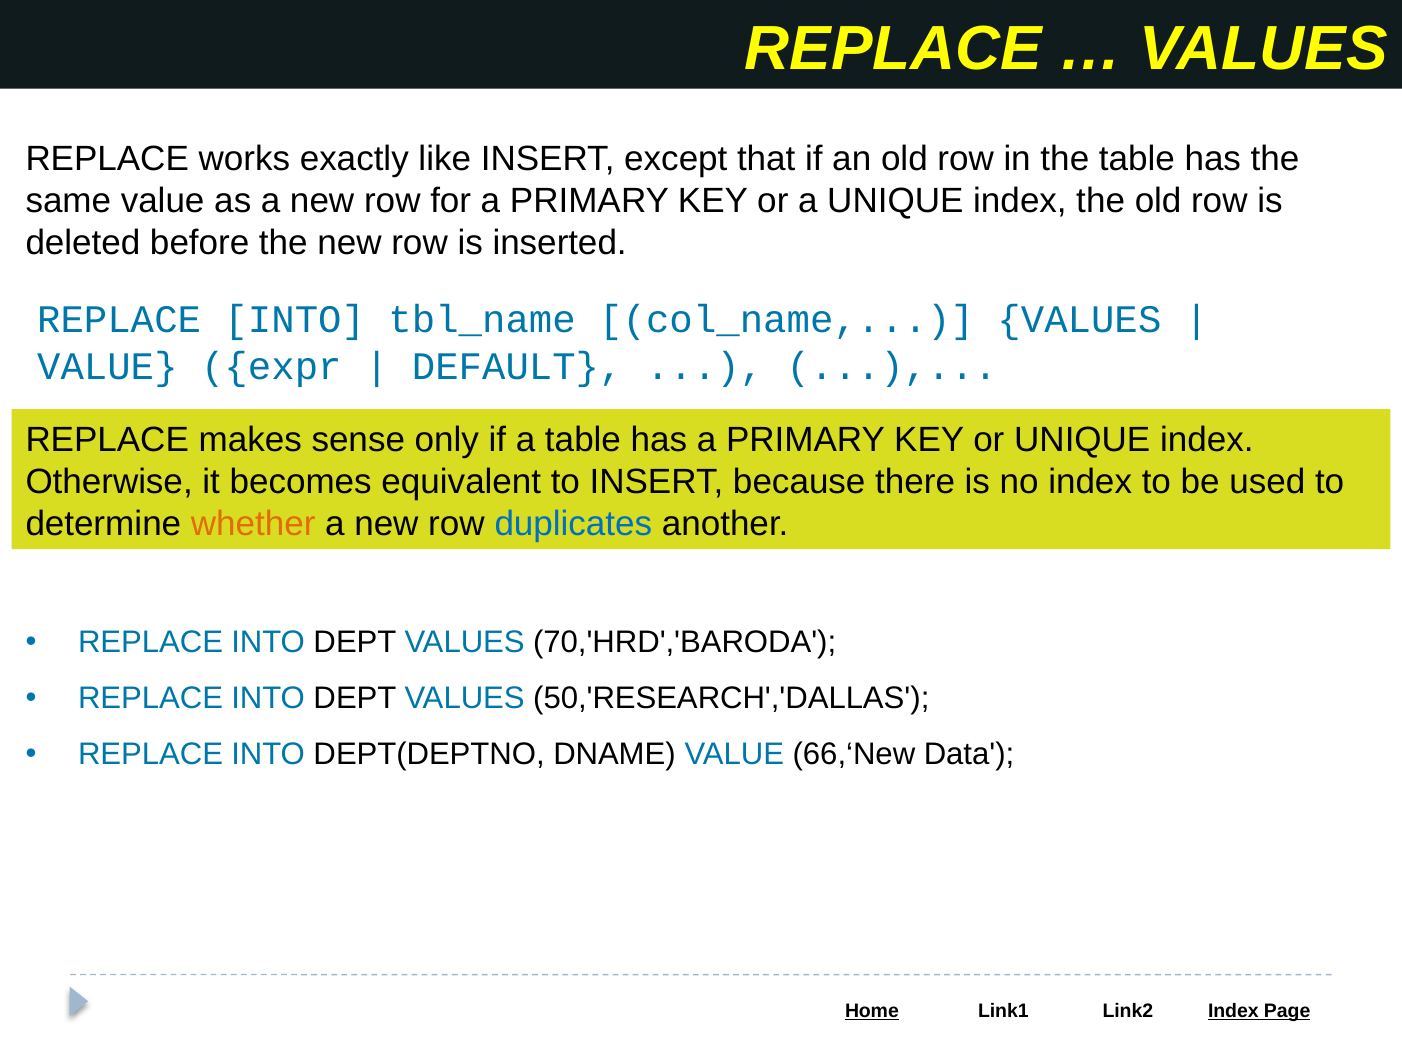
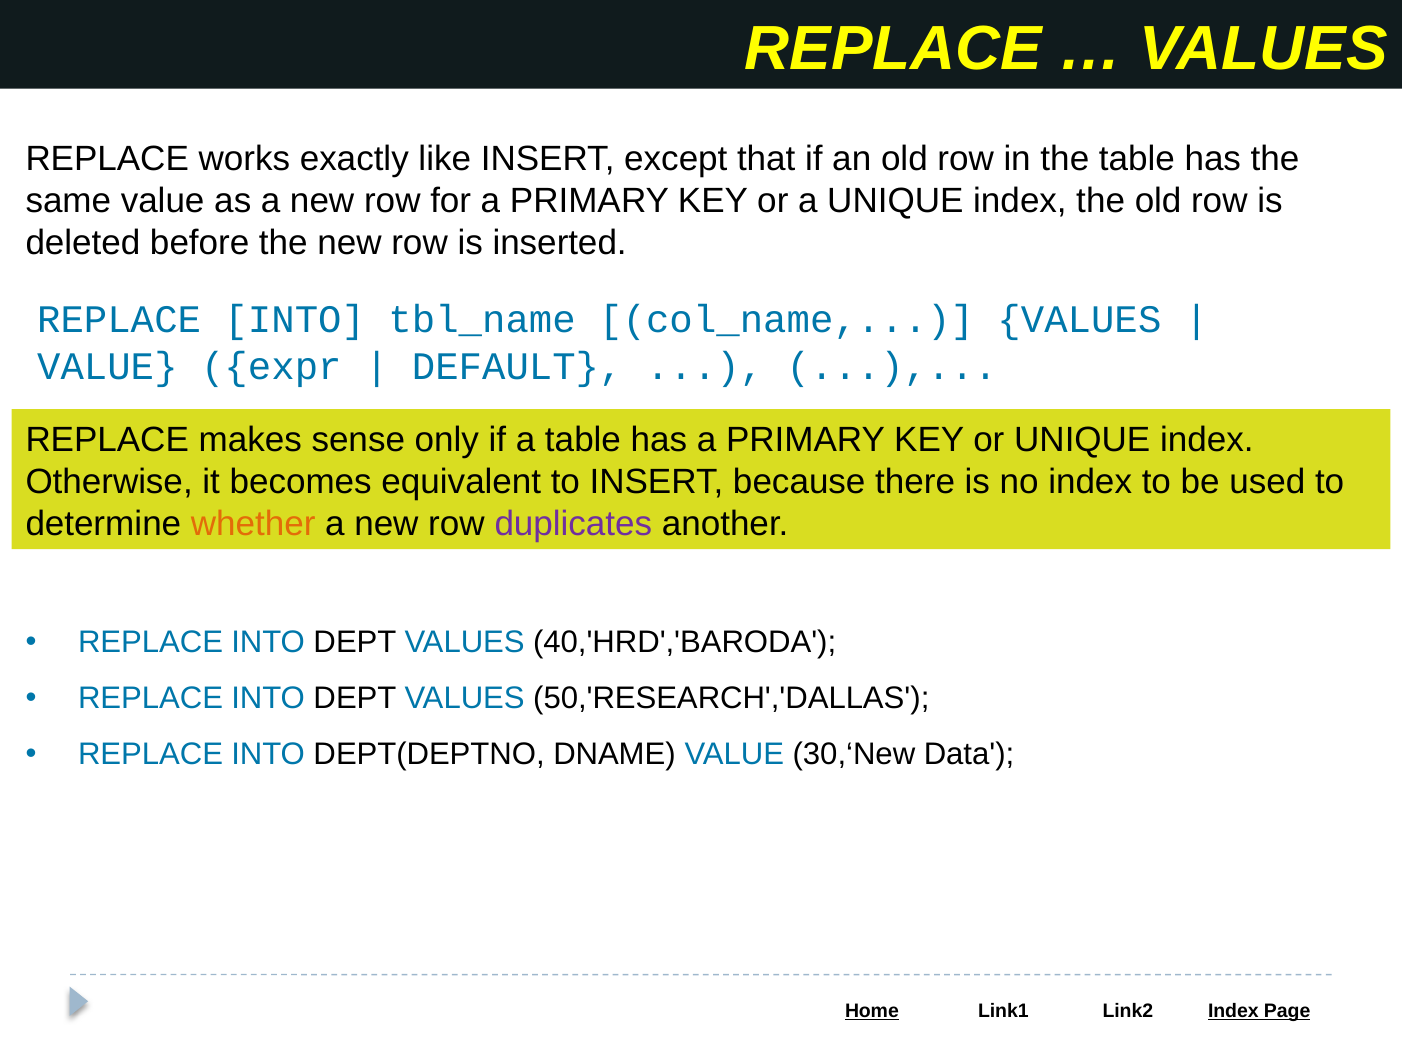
duplicates colour: blue -> purple
70,'HRD','BARODA: 70,'HRD','BARODA -> 40,'HRD','BARODA
66,‘New: 66,‘New -> 30,‘New
